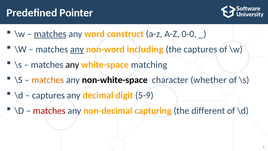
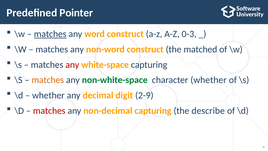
0-0: 0-0 -> 0-3
any at (77, 49) underline: present -> none
non-word including: including -> construct
the captures: captures -> matched
any at (72, 65) colour: black -> red
white-space matching: matching -> capturing
non-white-space colour: black -> green
captures at (48, 95): captures -> whether
5-9: 5-9 -> 2-9
different: different -> describe
